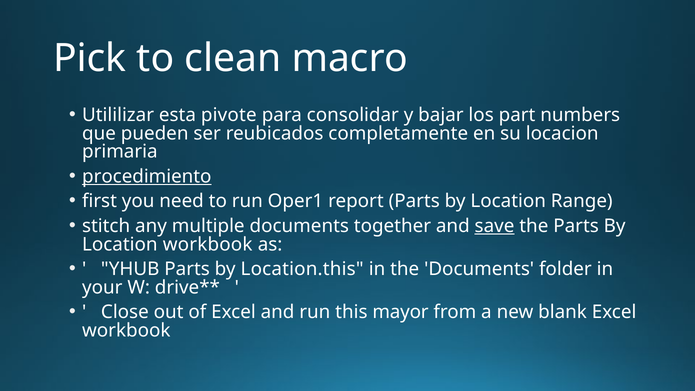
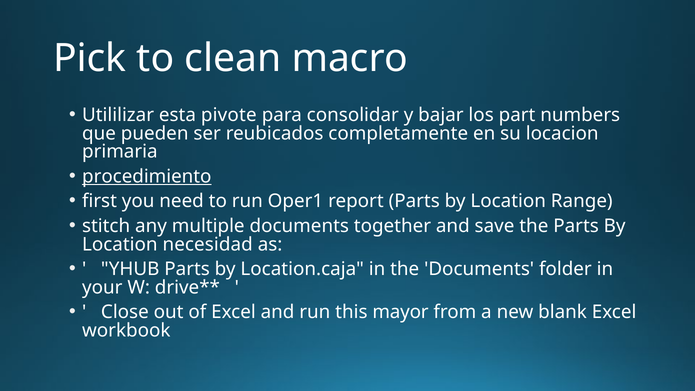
save underline: present -> none
Location workbook: workbook -> necesidad
Location.this: Location.this -> Location.caja
